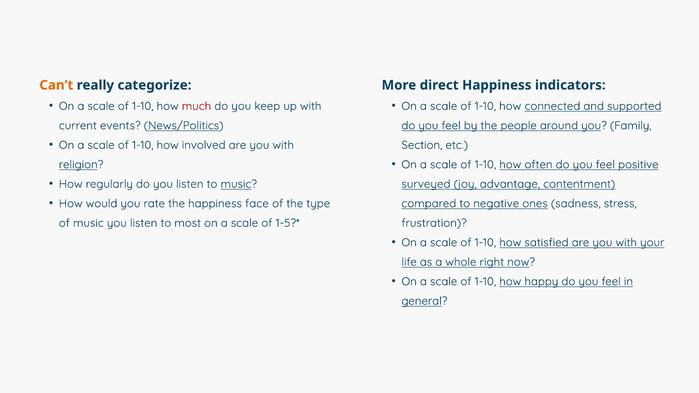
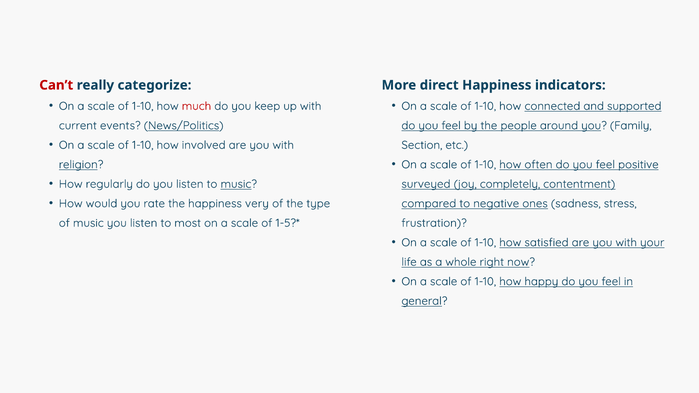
Can’t colour: orange -> red
advantage: advantage -> completely
face: face -> very
